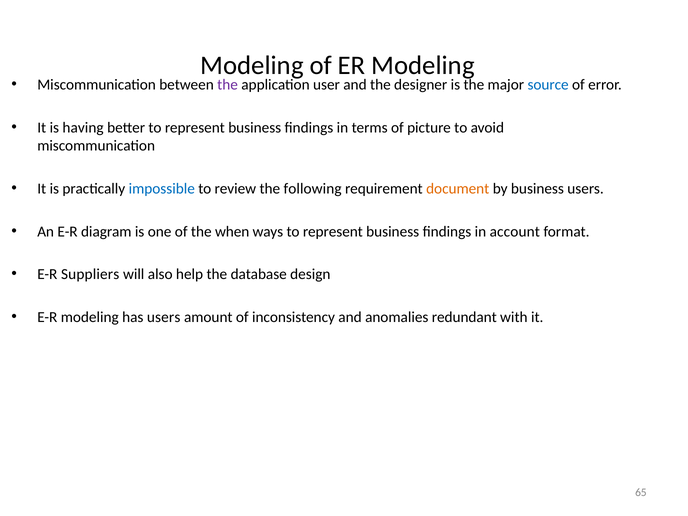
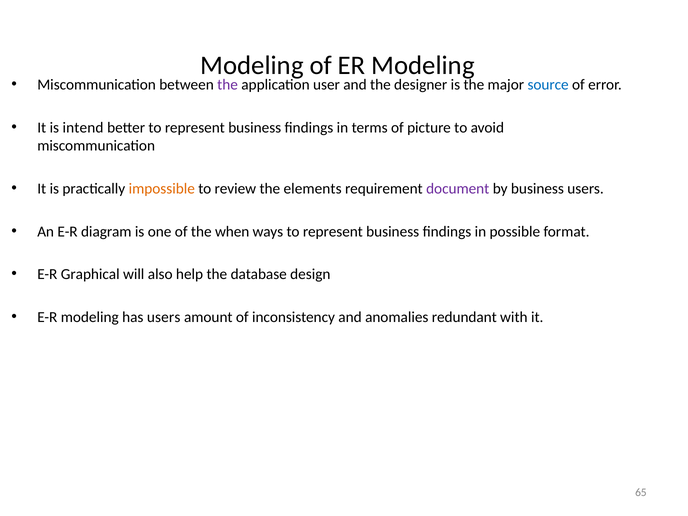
having: having -> intend
impossible colour: blue -> orange
following: following -> elements
document colour: orange -> purple
account: account -> possible
Suppliers: Suppliers -> Graphical
